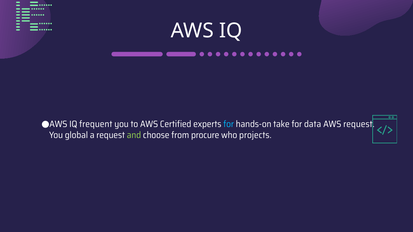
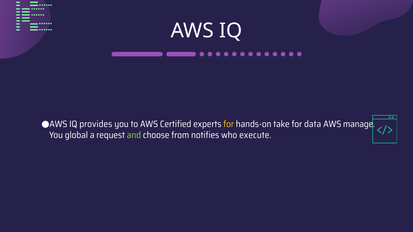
frequent: frequent -> provides
for at (229, 124) colour: light blue -> yellow
AWS request: request -> manage
procure: procure -> notifies
projects: projects -> execute
